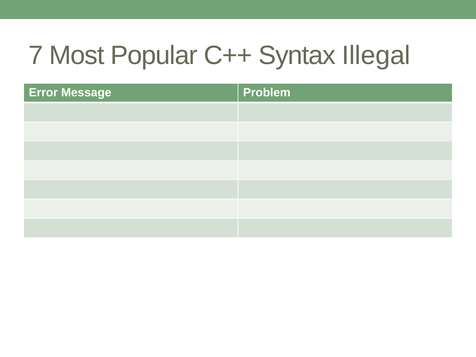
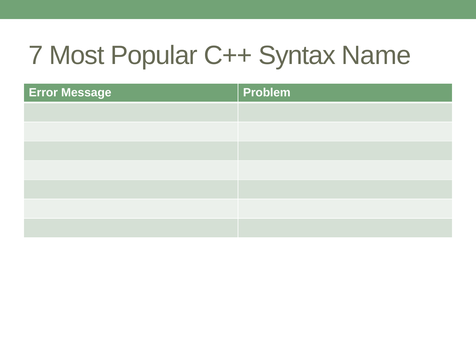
Illegal: Illegal -> Name
